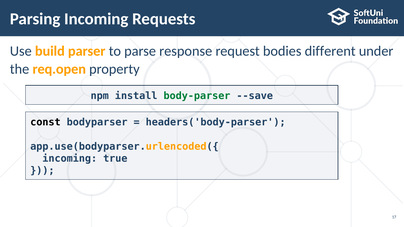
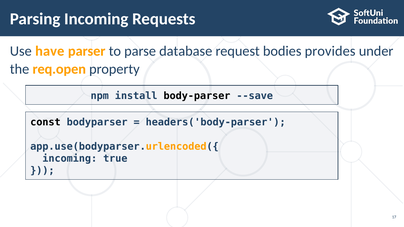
build: build -> have
response: response -> database
different: different -> provides
body-parser colour: green -> black
